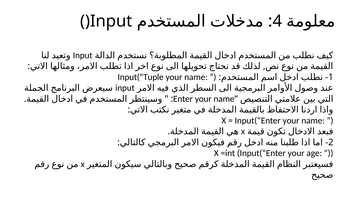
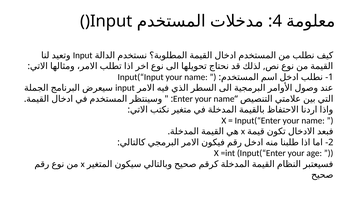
Input(“Tuple: Input(“Tuple -> Input(“Input
